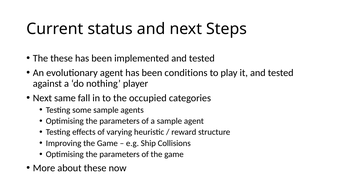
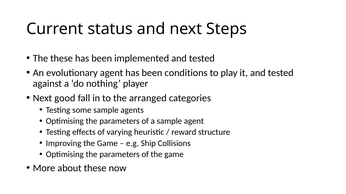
same: same -> good
occupied: occupied -> arranged
